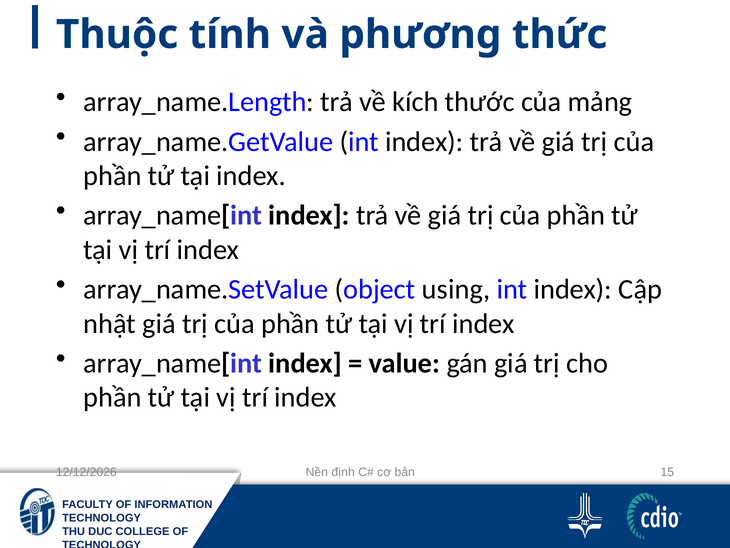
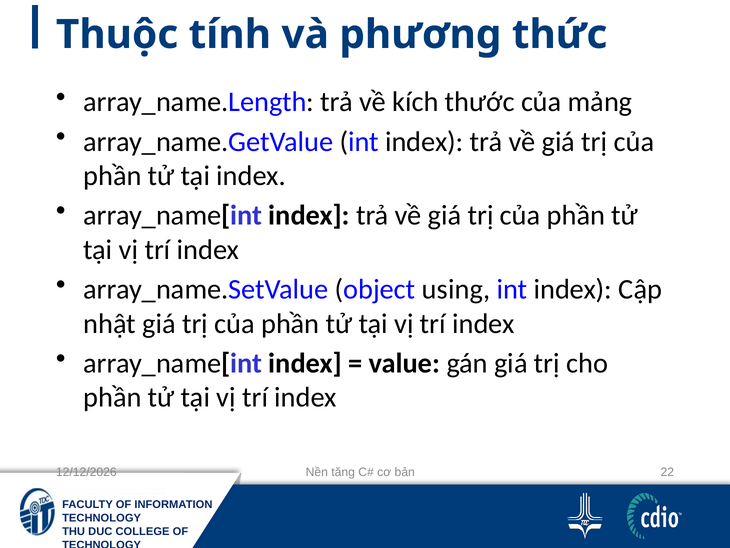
định: định -> tăng
15: 15 -> 22
